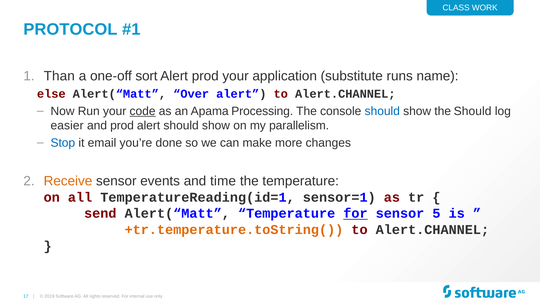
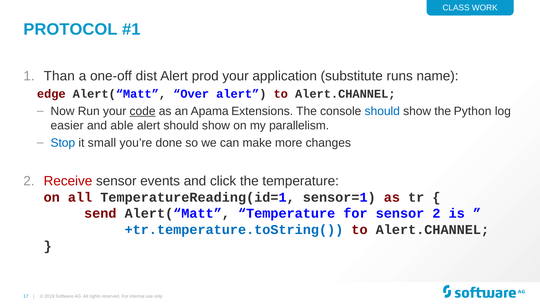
sort: sort -> dist
else: else -> edge
Processing: Processing -> Extensions
the Should: Should -> Python
and prod: prod -> able
email: email -> small
Receive colour: orange -> red
time: time -> click
for at (355, 213) underline: present -> none
sensor 5: 5 -> 2
+tr.temperature.toString( colour: orange -> blue
